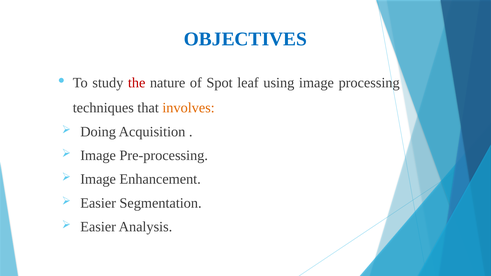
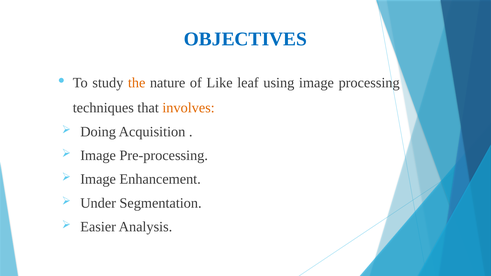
the colour: red -> orange
Spot: Spot -> Like
Easier at (98, 203): Easier -> Under
